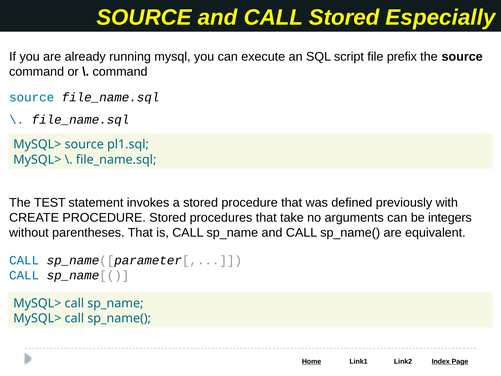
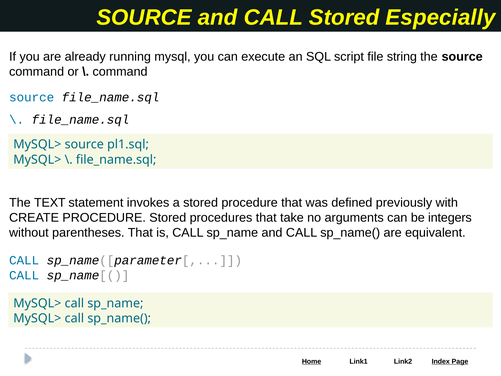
prefix: prefix -> string
TEST: TEST -> TEXT
